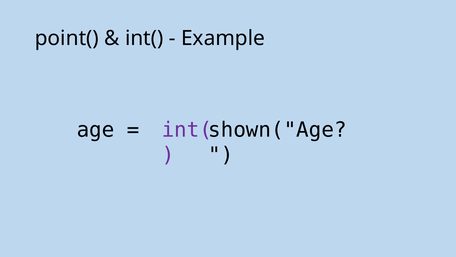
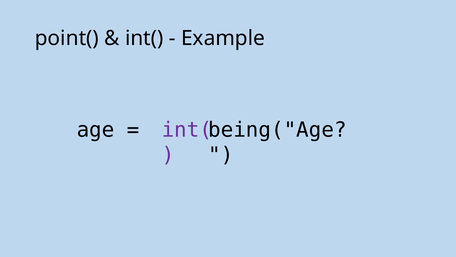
shown("Age: shown("Age -> being("Age
